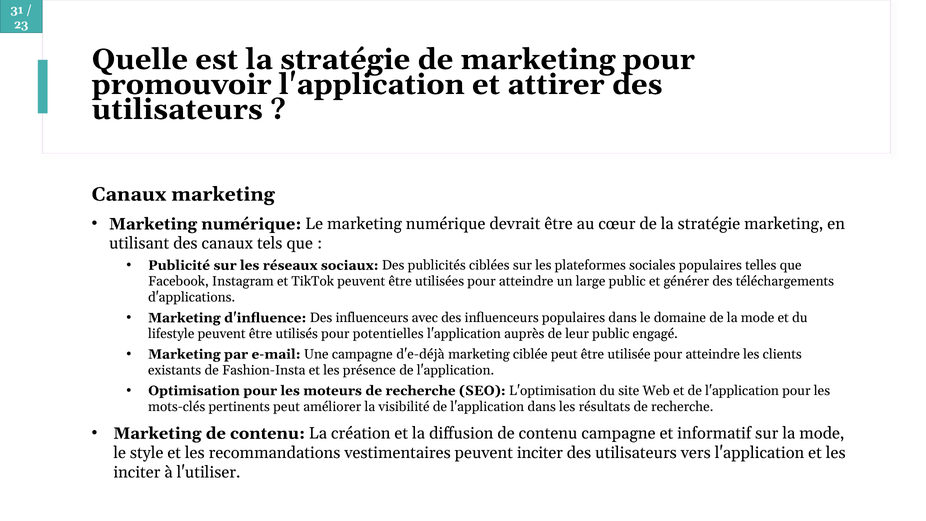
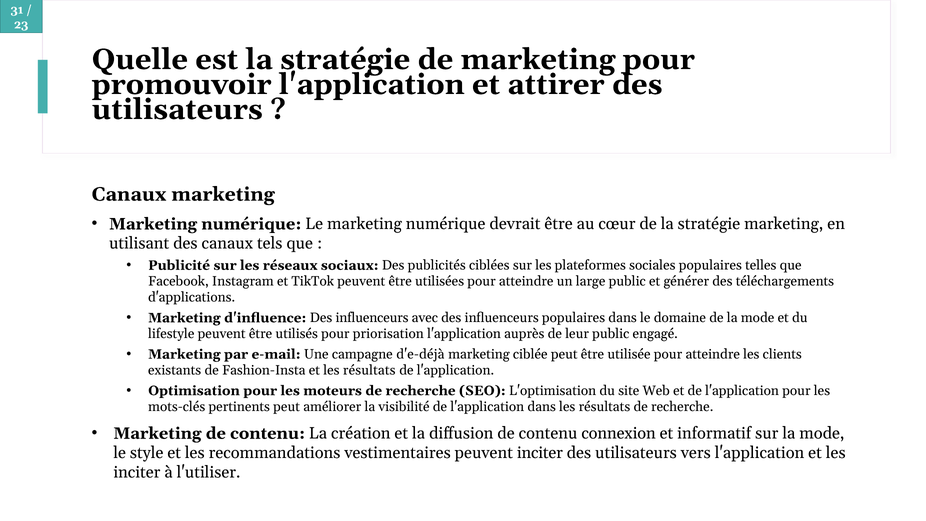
potentielles: potentielles -> priorisation
et les présence: présence -> résultats
contenu campagne: campagne -> connexion
